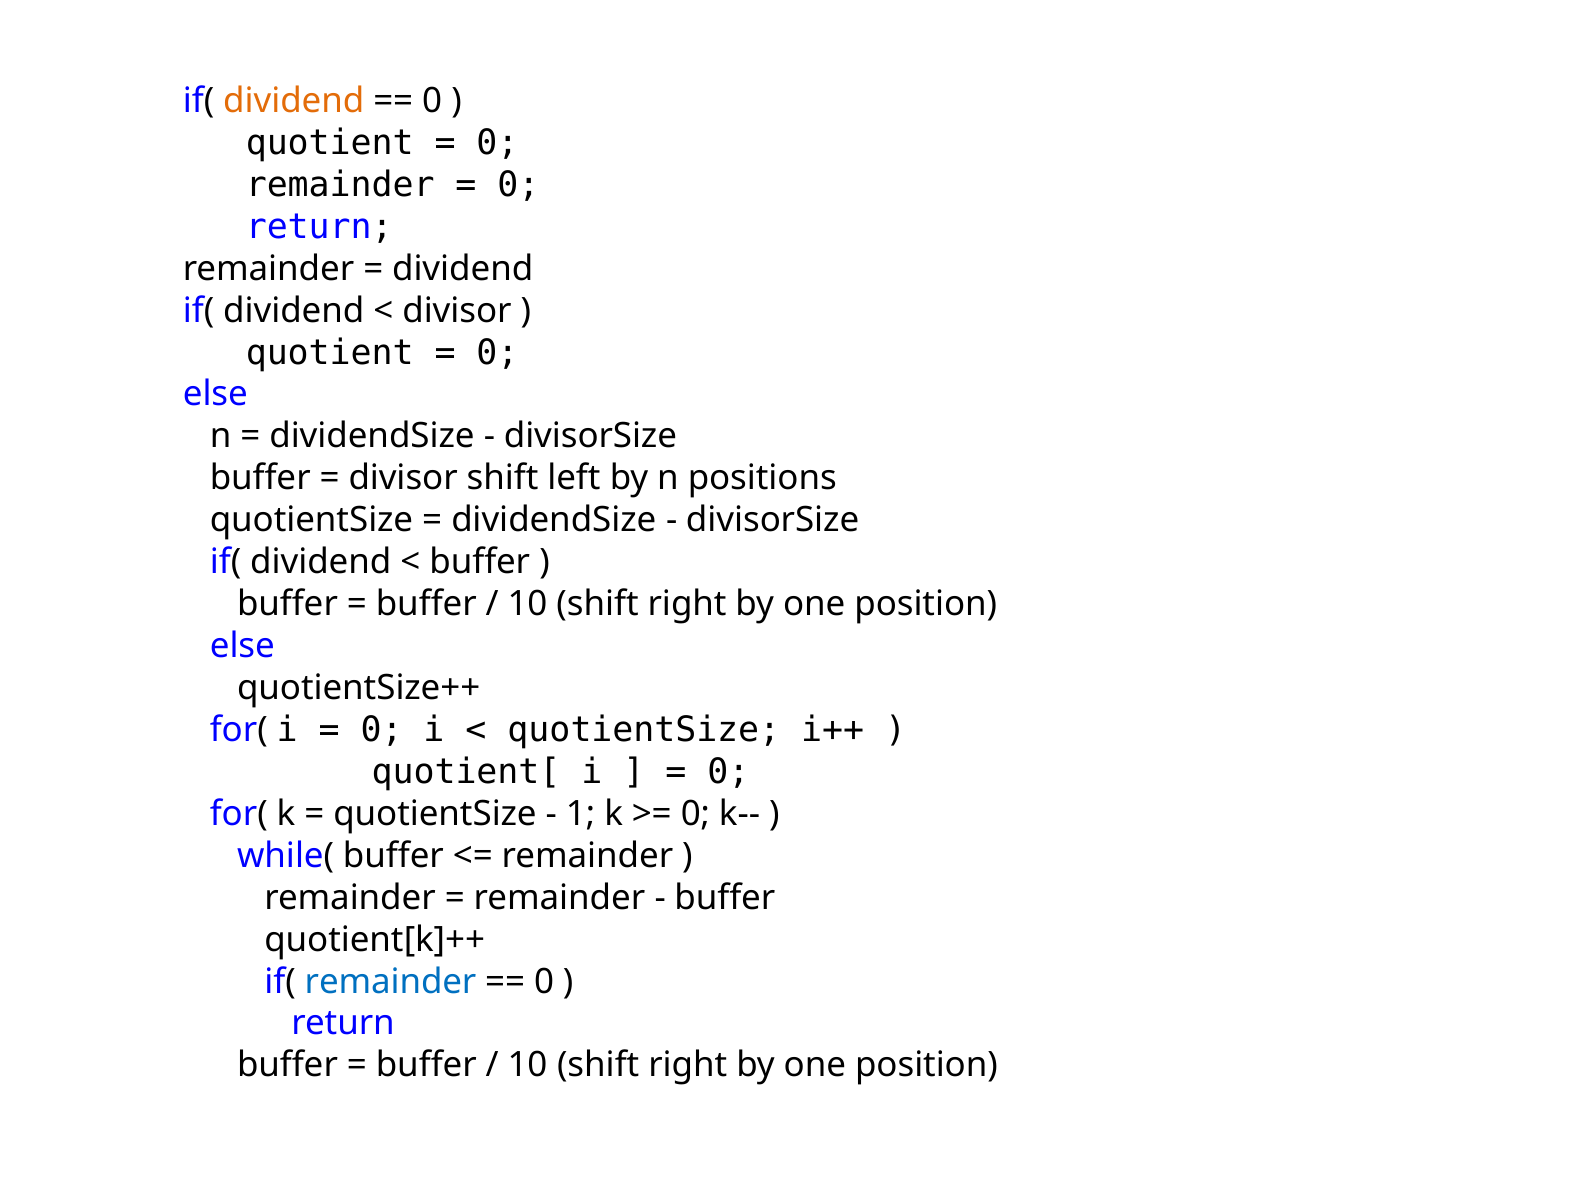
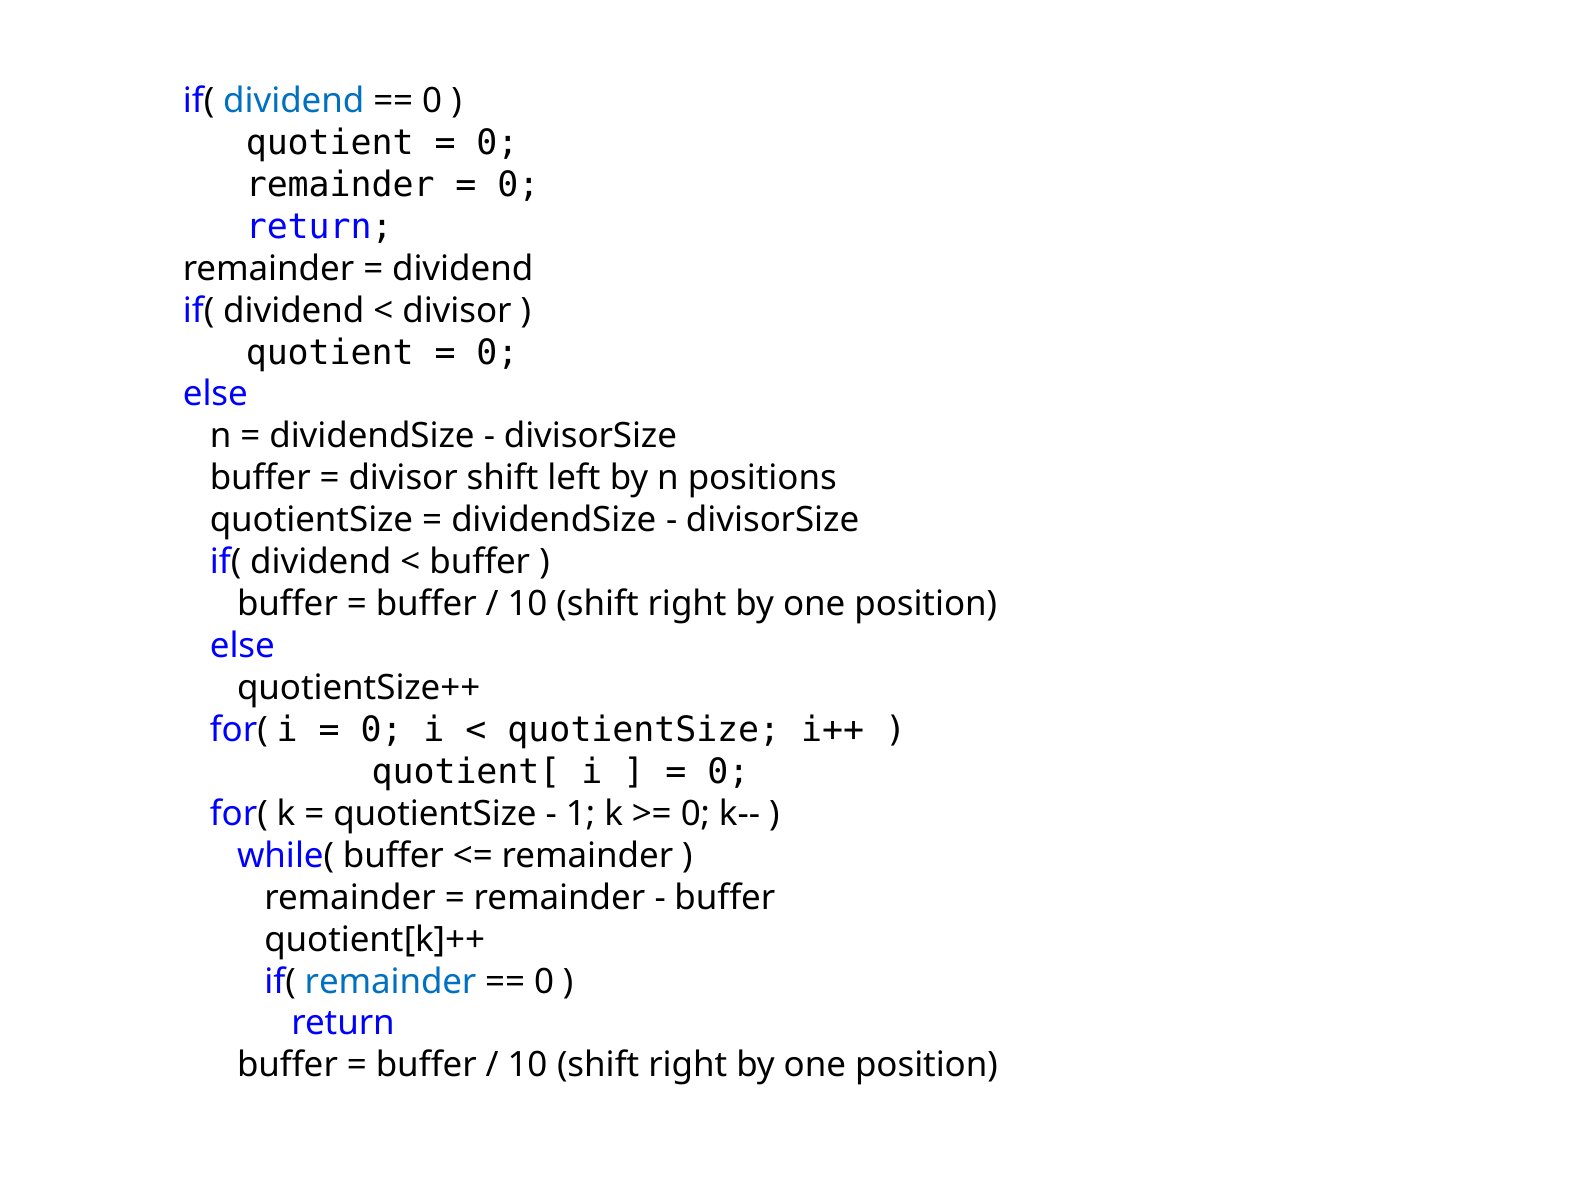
dividend at (294, 101) colour: orange -> blue
